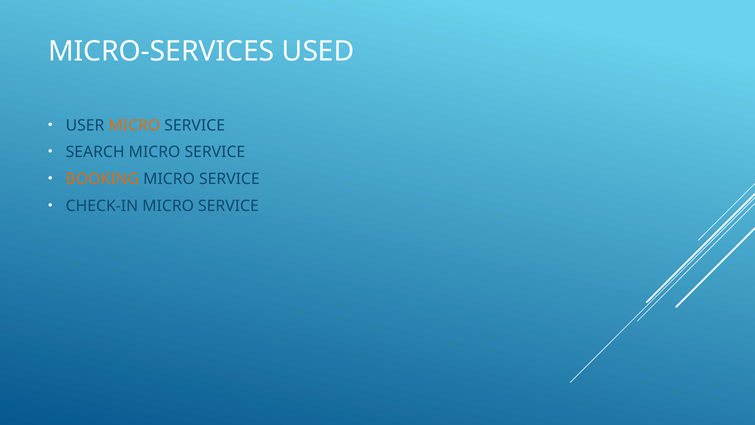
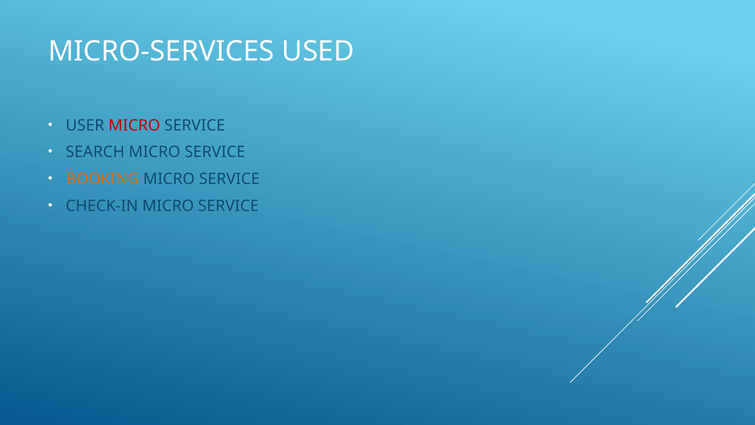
MICRO at (134, 125) colour: orange -> red
